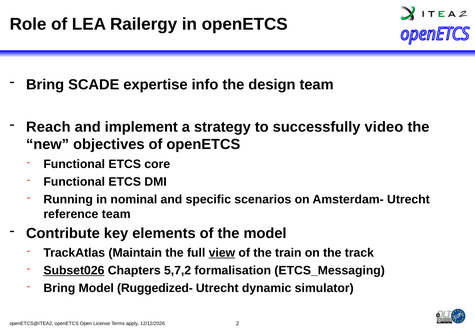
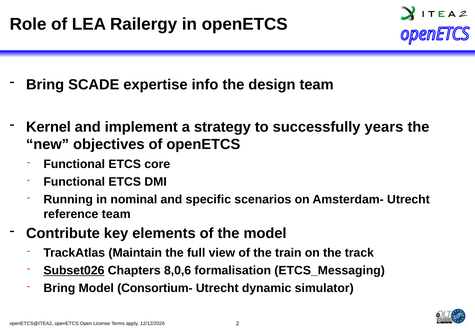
Reach: Reach -> Kernel
video: video -> years
view underline: present -> none
5,7,2: 5,7,2 -> 8,0,6
Ruggedized-: Ruggedized- -> Consortium-
